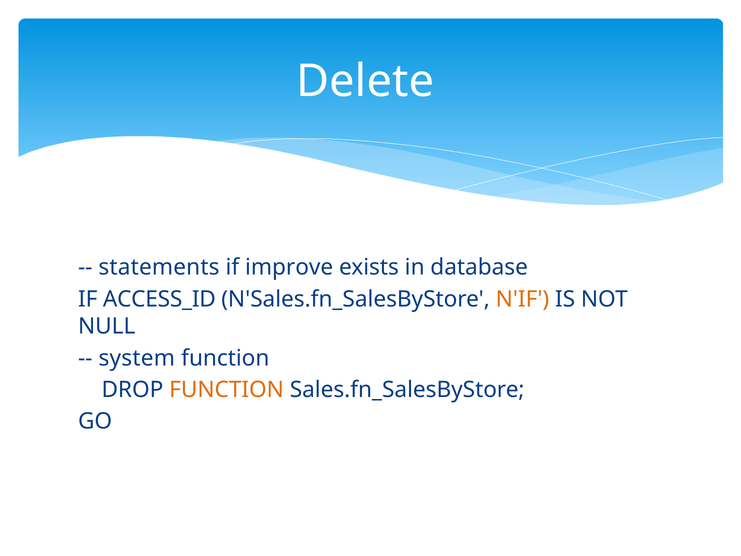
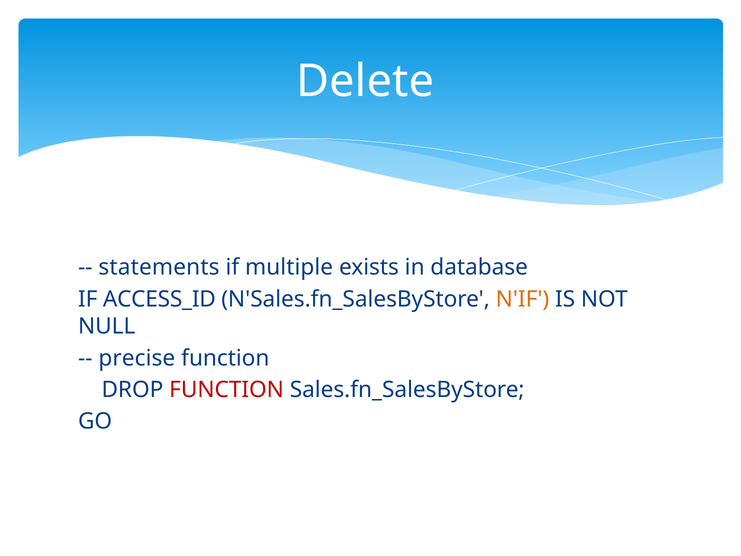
improve: improve -> multiple
system: system -> precise
FUNCTION at (227, 390) colour: orange -> red
